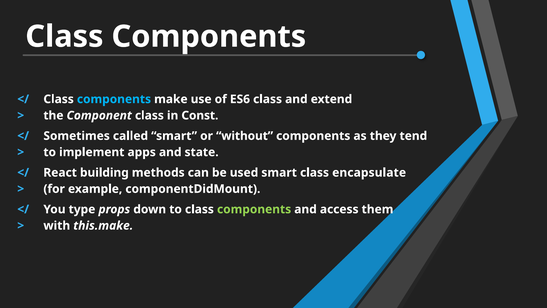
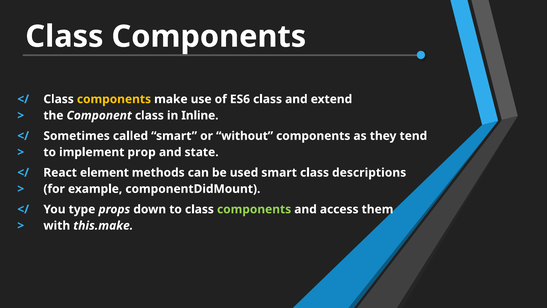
components at (114, 99) colour: light blue -> yellow
Const: Const -> Inline
apps: apps -> prop
building: building -> element
encapsulate: encapsulate -> descriptions
